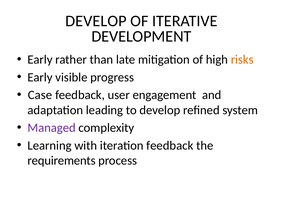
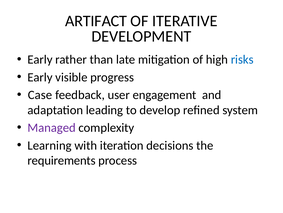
DEVELOP at (96, 21): DEVELOP -> ARTIFACT
risks colour: orange -> blue
iteration feedback: feedback -> decisions
